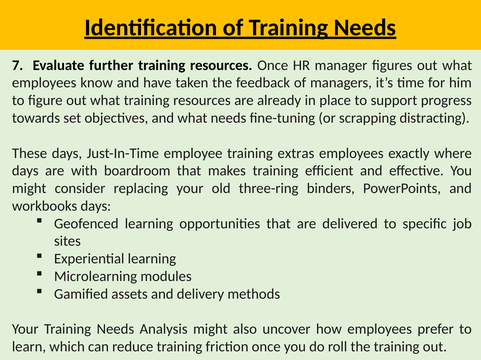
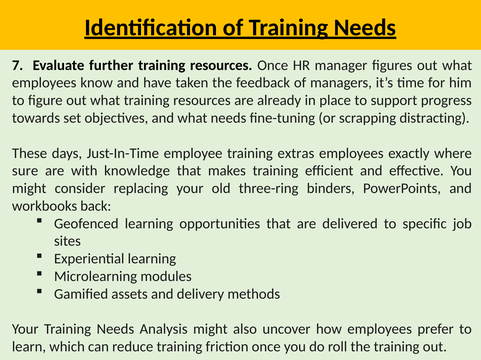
days at (25, 171): days -> sure
boardroom: boardroom -> knowledge
workbooks days: days -> back
